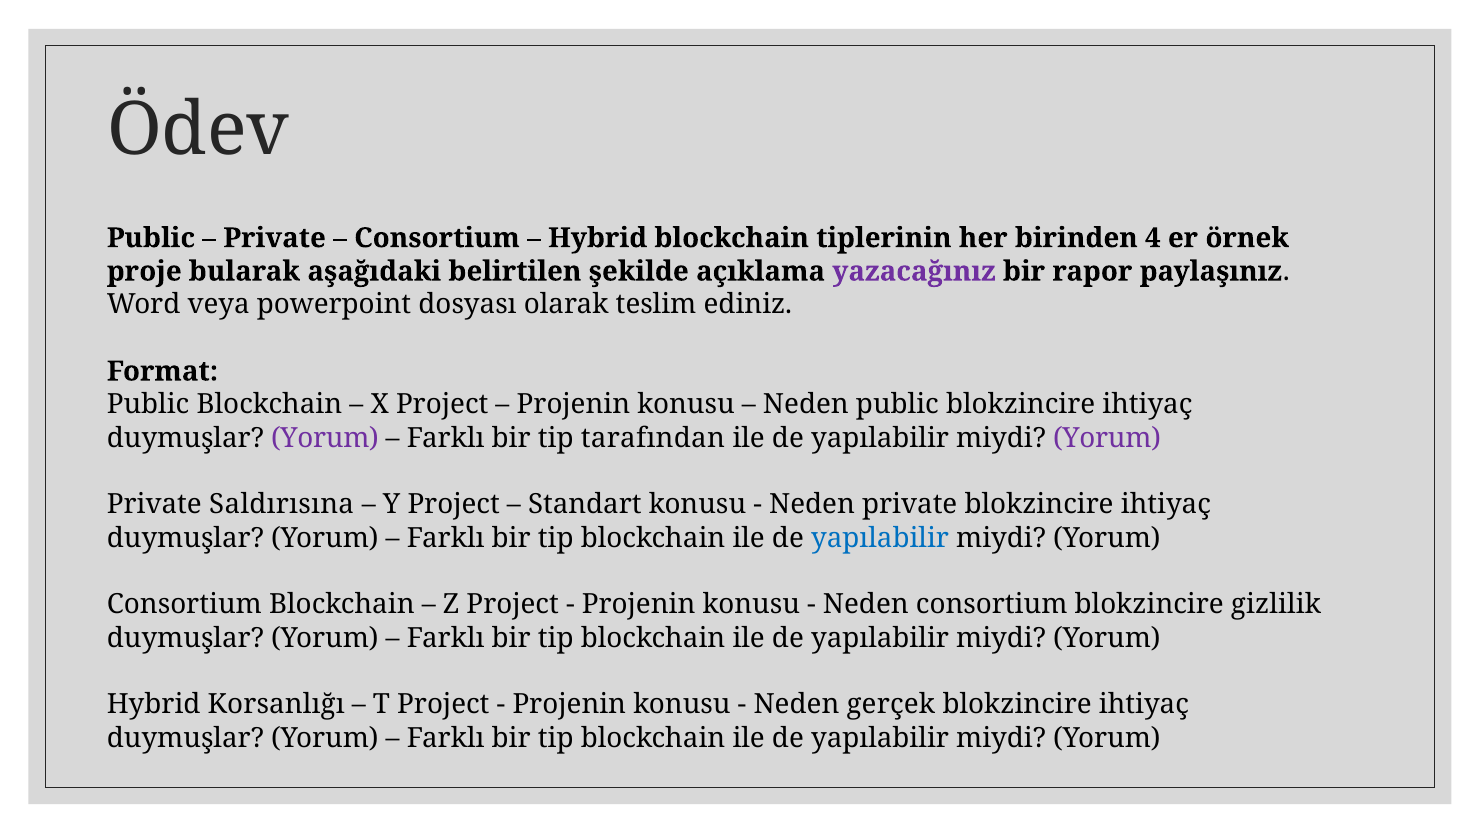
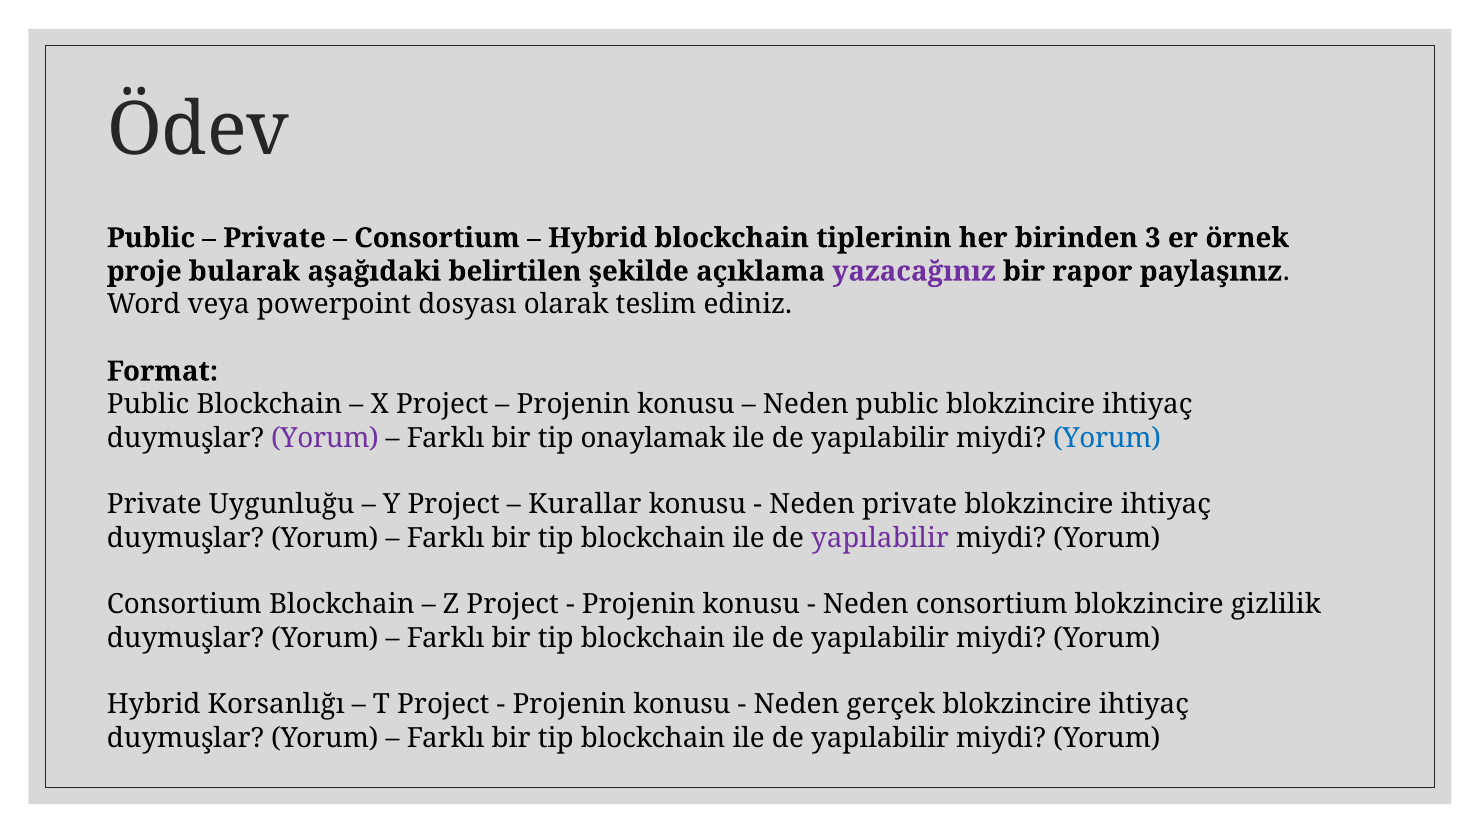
4: 4 -> 3
tarafından: tarafından -> onaylamak
Yorum at (1107, 438) colour: purple -> blue
Saldırısına: Saldırısına -> Uygunluğu
Standart: Standart -> Kurallar
yapılabilir at (880, 538) colour: blue -> purple
